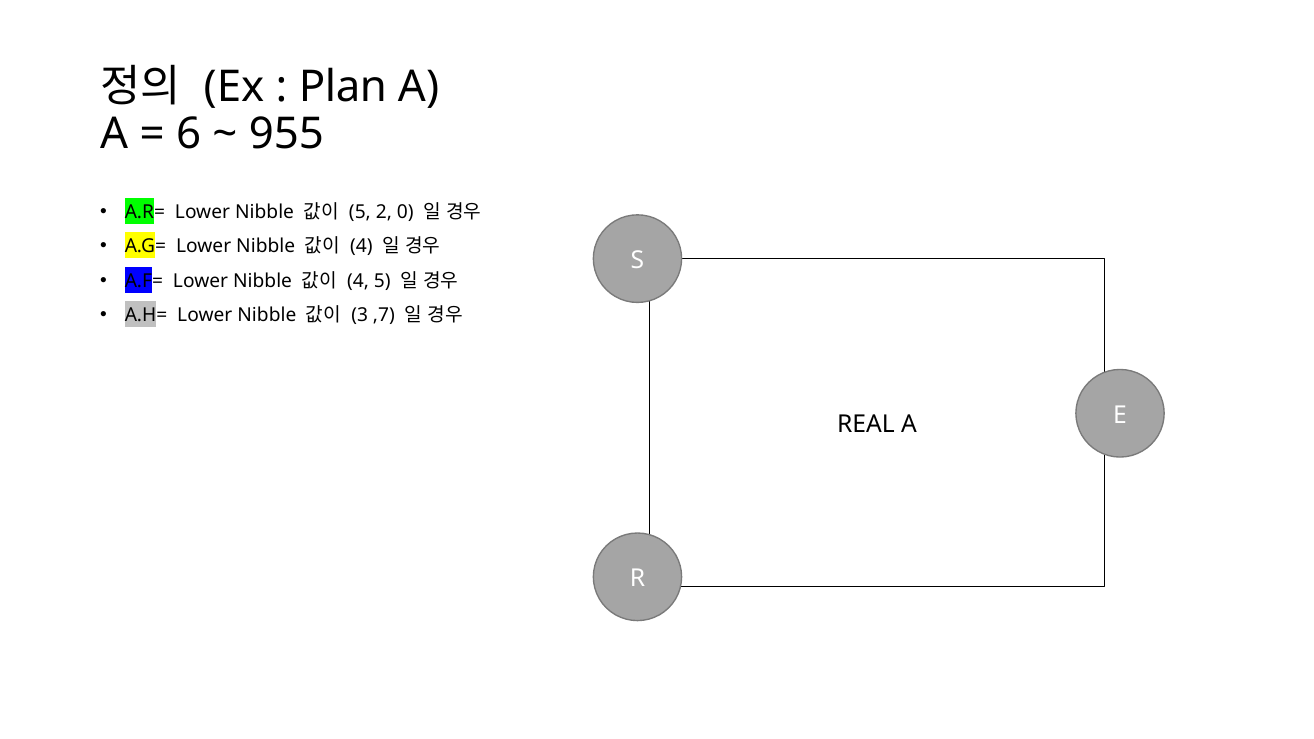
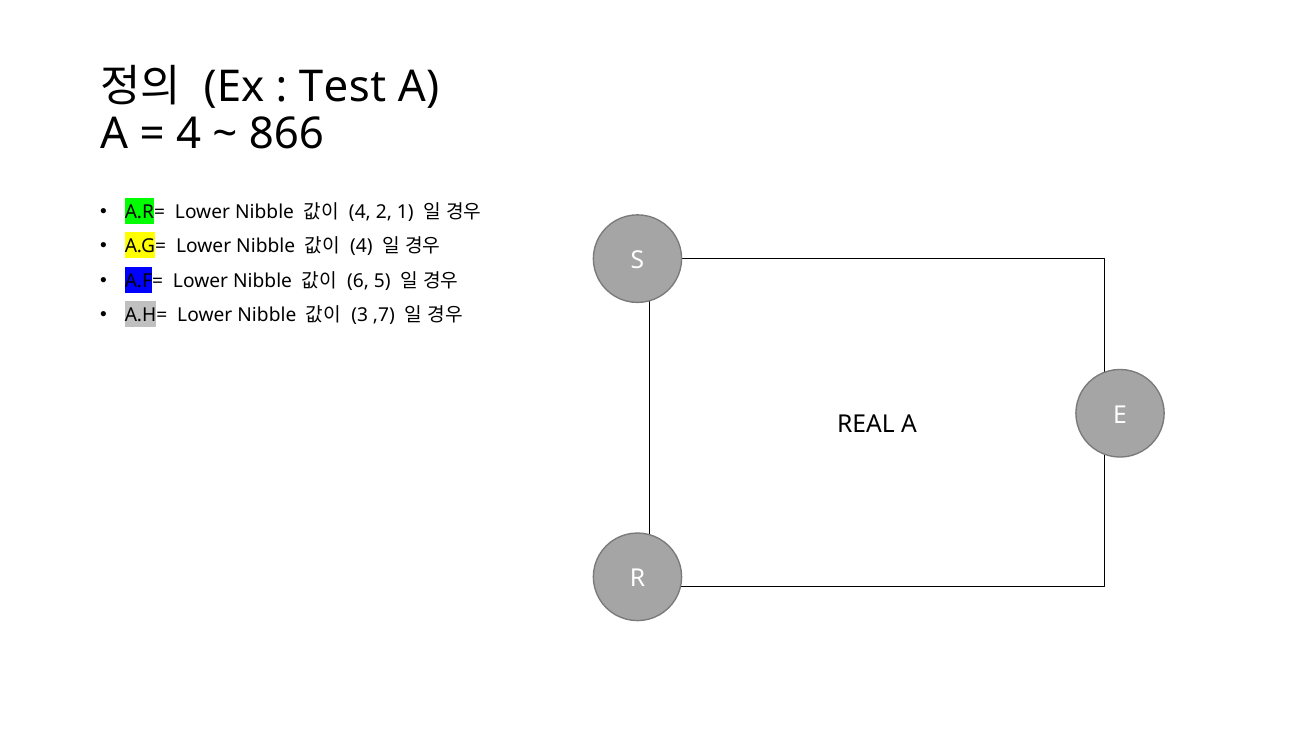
Plan: Plan -> Test
6 at (189, 134): 6 -> 4
955: 955 -> 866
5 at (360, 212): 5 -> 4
0: 0 -> 1
4 at (358, 281): 4 -> 6
